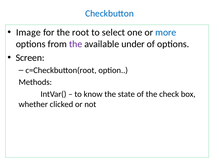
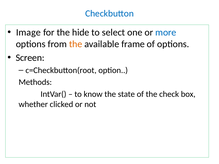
root: root -> hide
the at (76, 44) colour: purple -> orange
under: under -> frame
